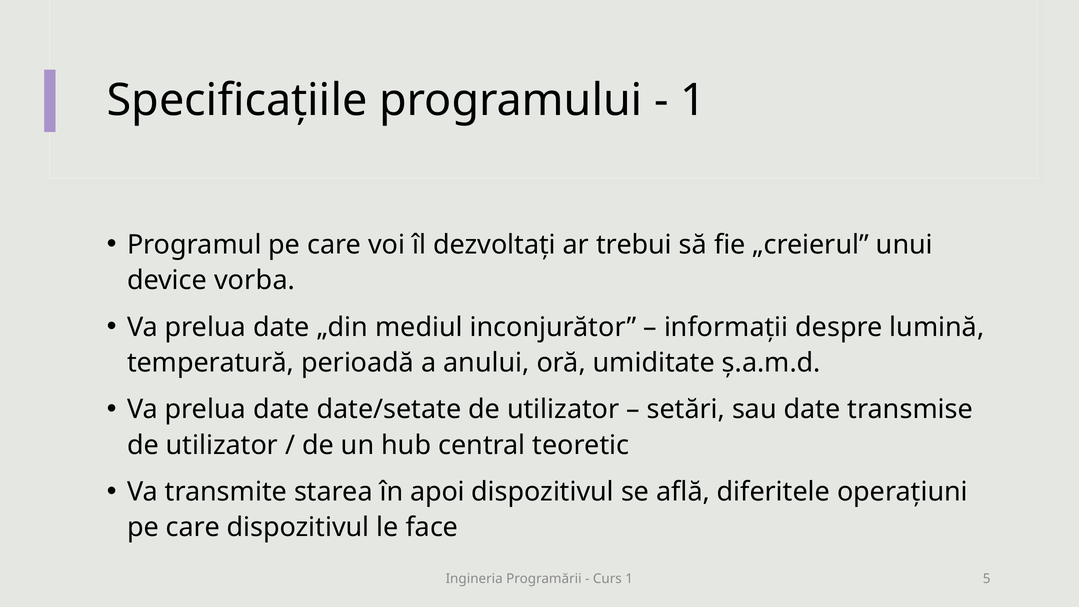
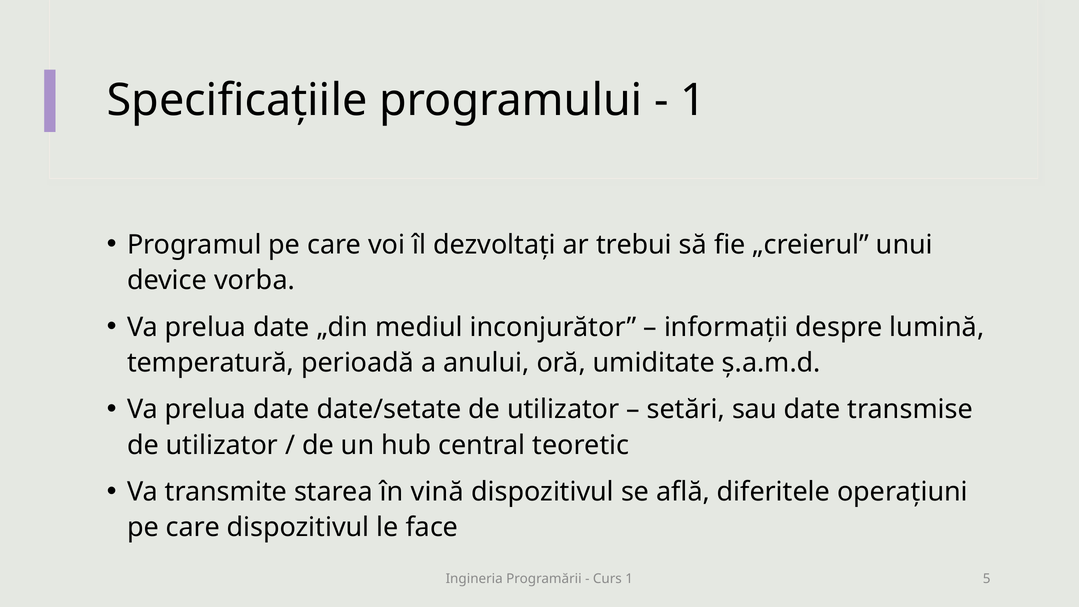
apoi: apoi -> vină
